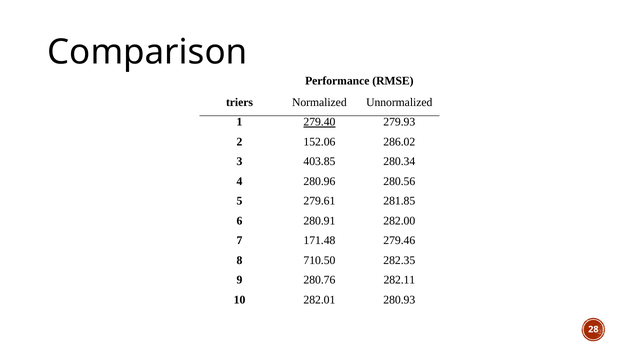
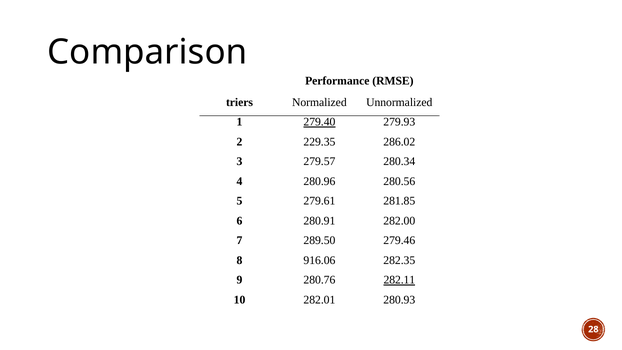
152.06: 152.06 -> 229.35
403.85: 403.85 -> 279.57
171.48: 171.48 -> 289.50
710.50: 710.50 -> 916.06
282.11 underline: none -> present
